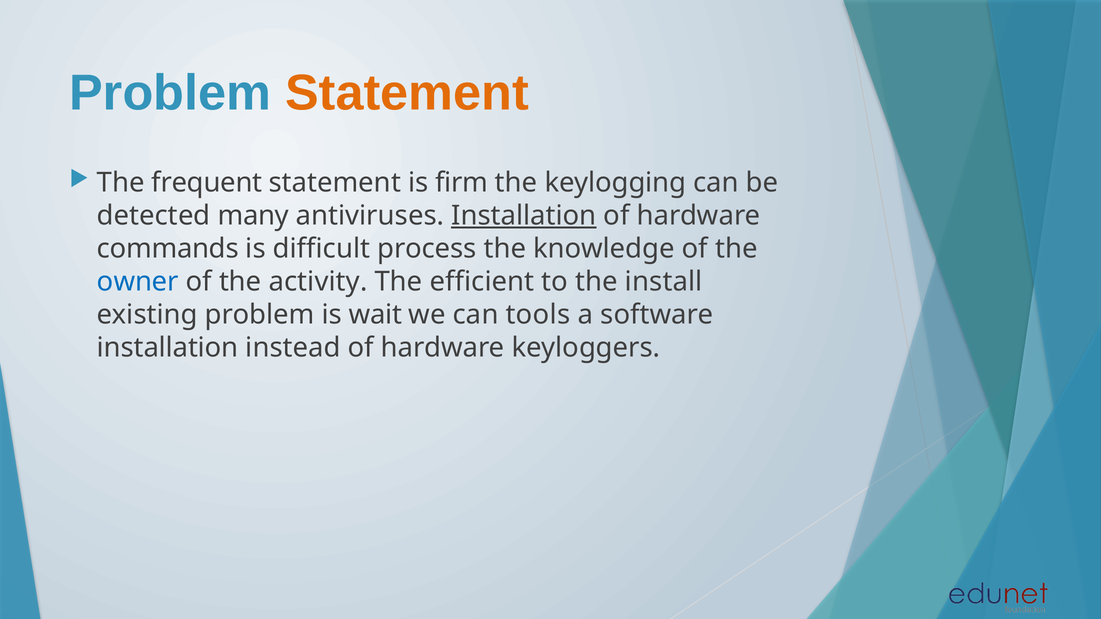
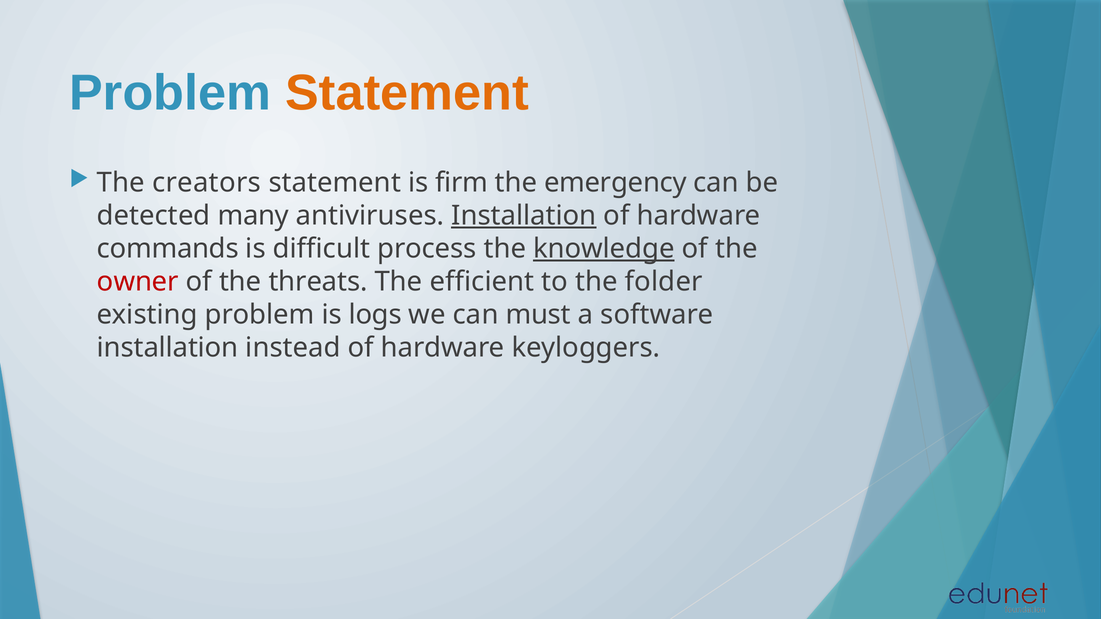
frequent: frequent -> creators
keylogging: keylogging -> emergency
knowledge underline: none -> present
owner colour: blue -> red
activity: activity -> threats
install: install -> folder
wait: wait -> logs
tools: tools -> must
